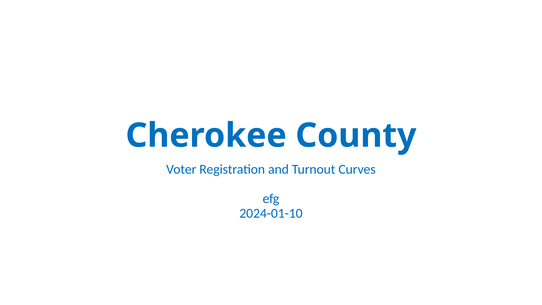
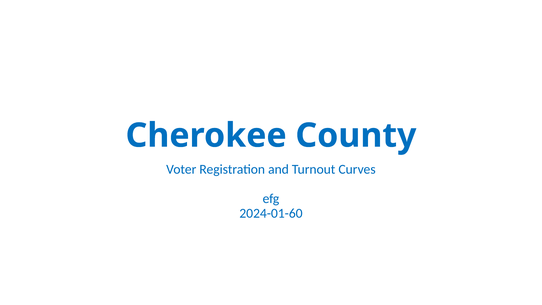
2024-01-10: 2024-01-10 -> 2024-01-60
